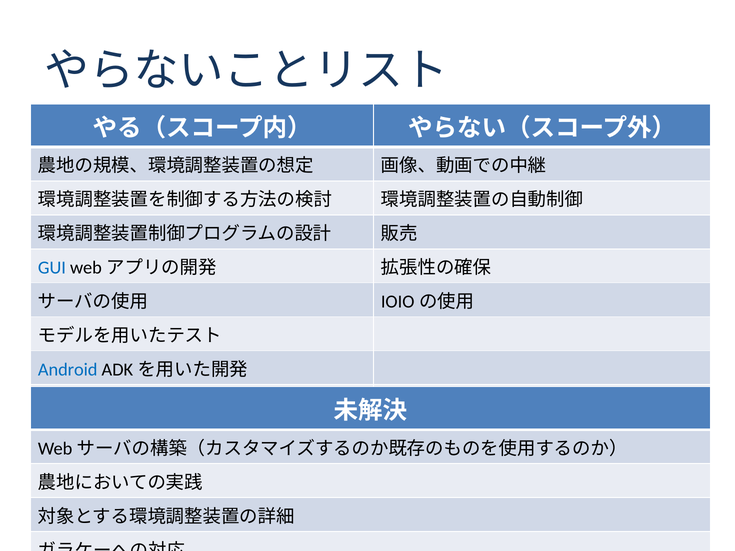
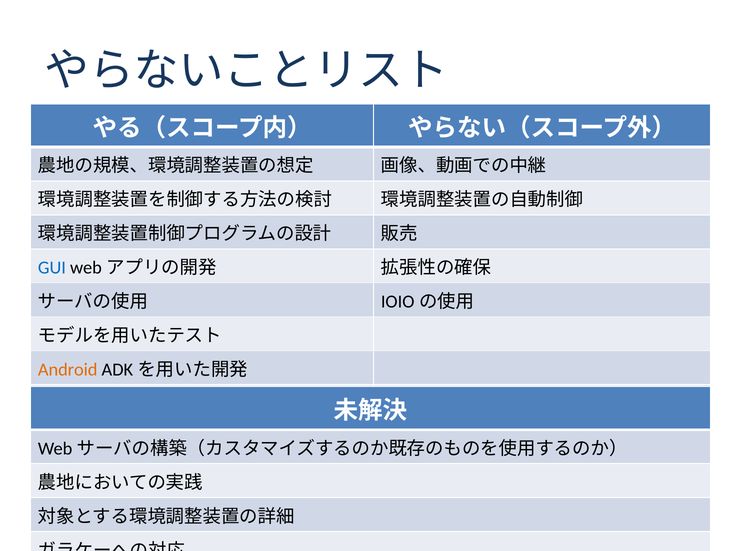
Android colour: blue -> orange
